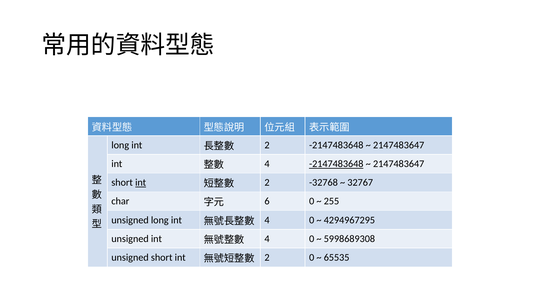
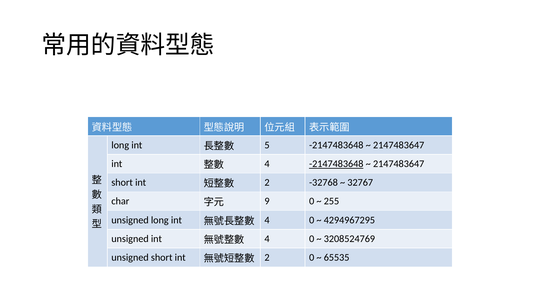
2 at (267, 145): 2 -> 5
int at (141, 182) underline: present -> none
6: 6 -> 9
5998689308: 5998689308 -> 3208524769
